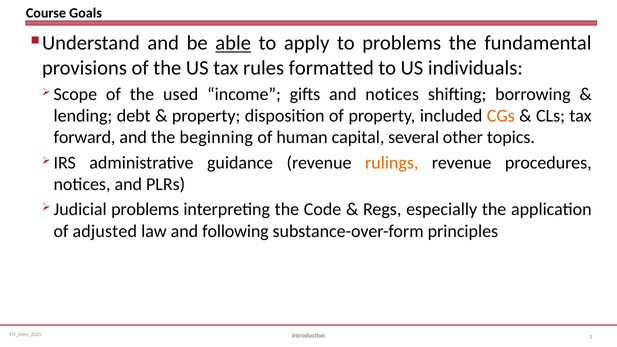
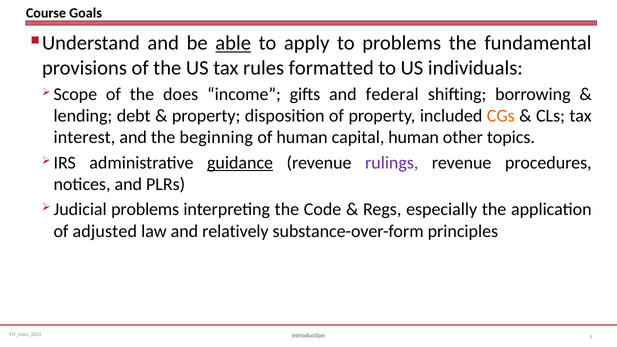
used: used -> does
and notices: notices -> federal
forward: forward -> interest
capital several: several -> human
guidance underline: none -> present
rulings colour: orange -> purple
following: following -> relatively
